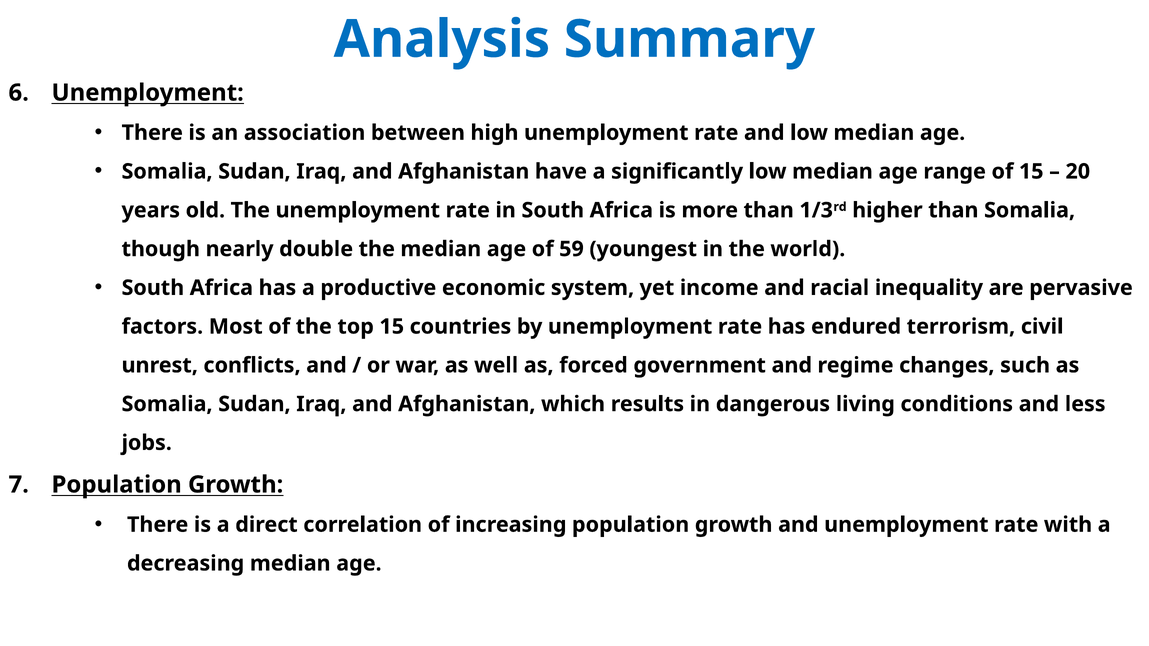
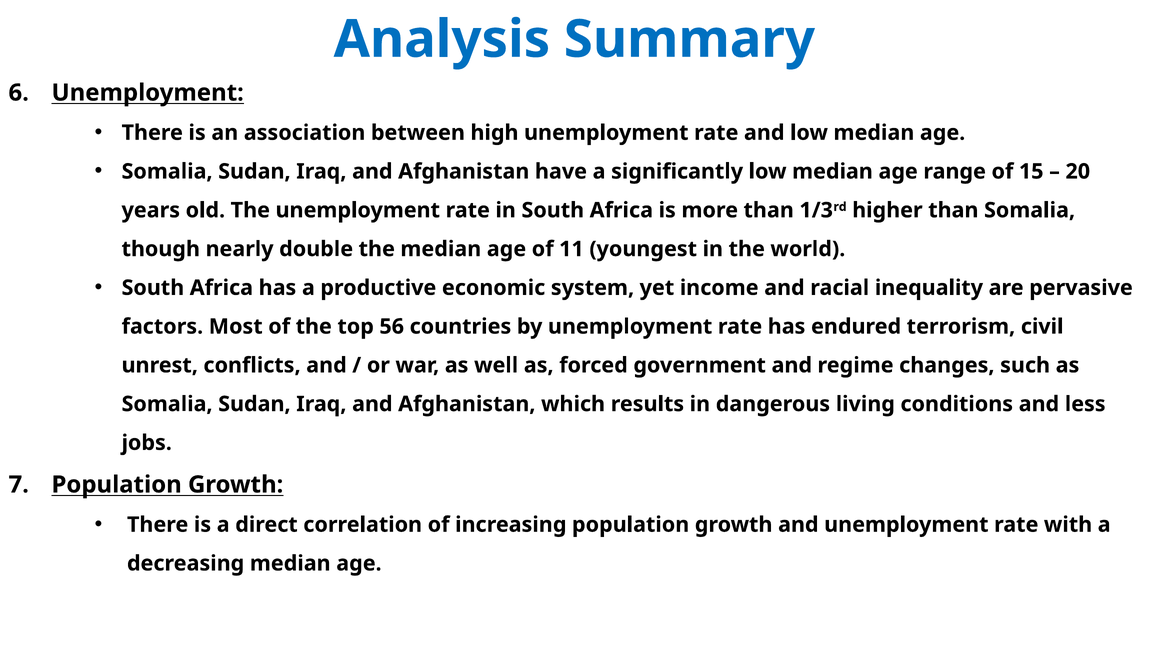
59: 59 -> 11
top 15: 15 -> 56
